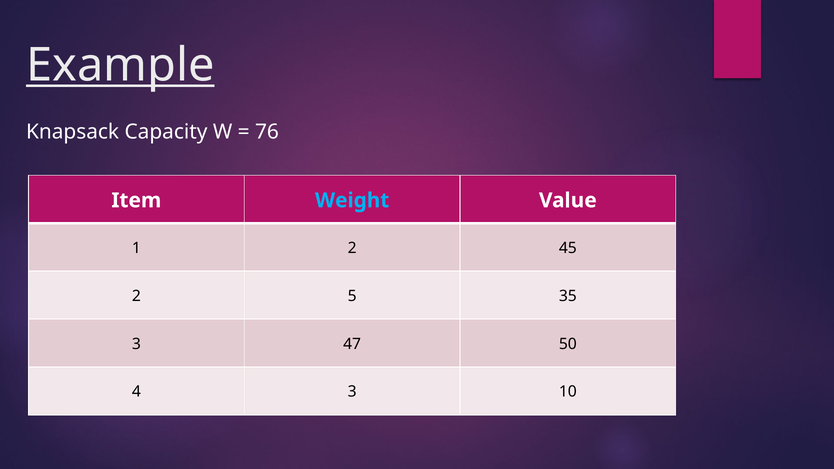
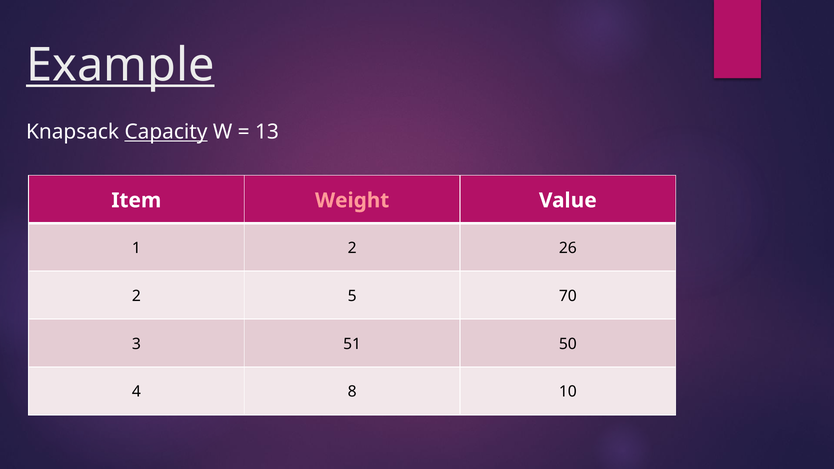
Capacity underline: none -> present
76: 76 -> 13
Weight colour: light blue -> pink
45: 45 -> 26
35: 35 -> 70
47: 47 -> 51
4 3: 3 -> 8
